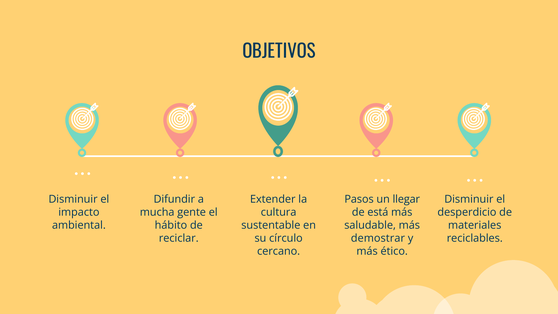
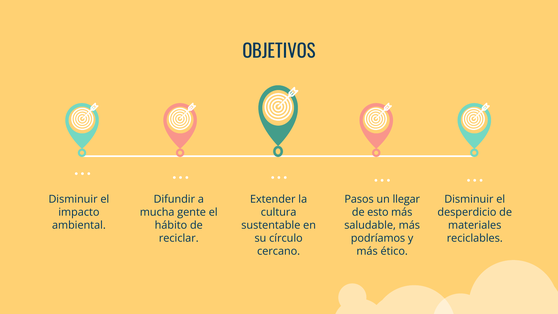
está: está -> esto
demostrar: demostrar -> podríamos
